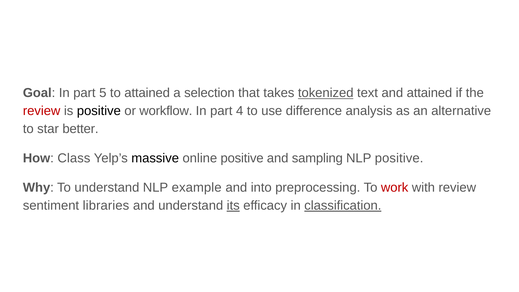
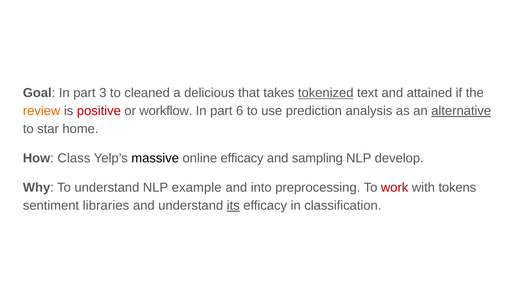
5: 5 -> 3
to attained: attained -> cleaned
selection: selection -> delicious
review at (42, 111) colour: red -> orange
positive at (99, 111) colour: black -> red
4: 4 -> 6
difference: difference -> prediction
alternative underline: none -> present
better: better -> home
online positive: positive -> efficacy
NLP positive: positive -> develop
with review: review -> tokens
classification underline: present -> none
